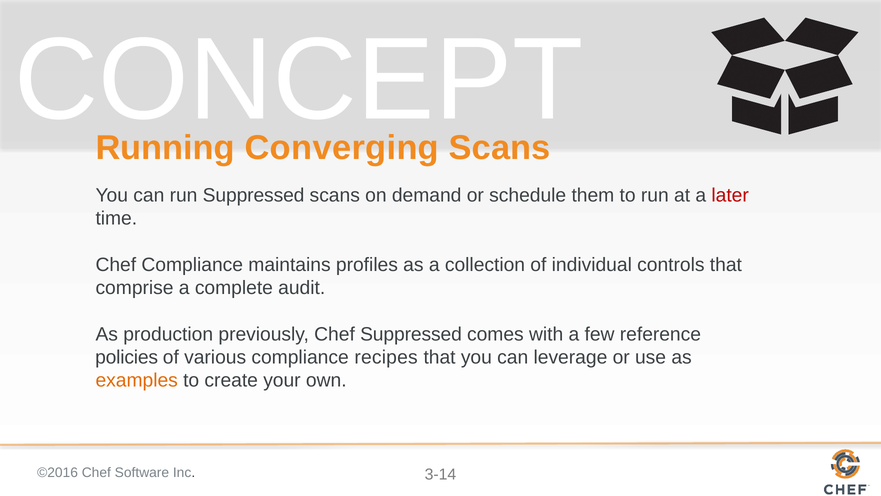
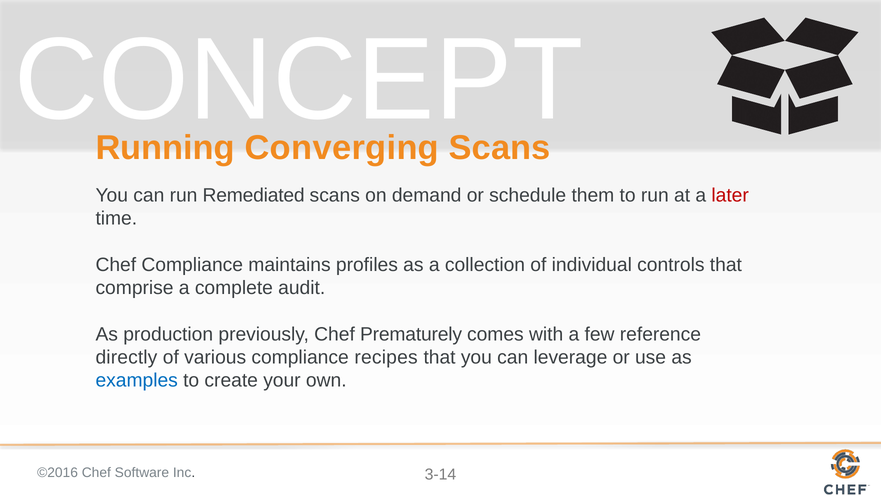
run Suppressed: Suppressed -> Remediated
Chef Suppressed: Suppressed -> Prematurely
policies: policies -> directly
examples colour: orange -> blue
